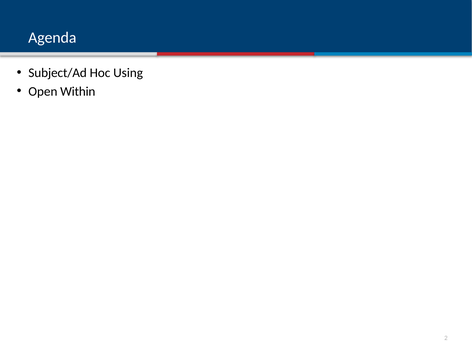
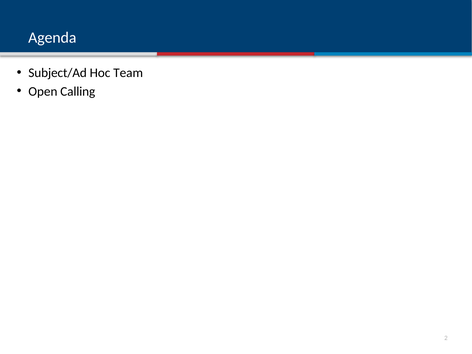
Using: Using -> Team
Within: Within -> Calling
